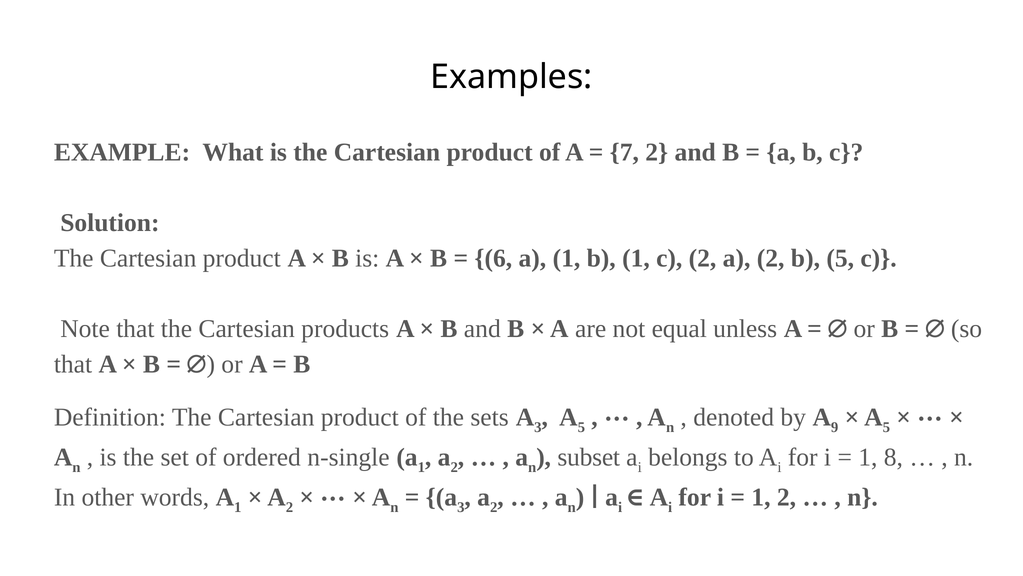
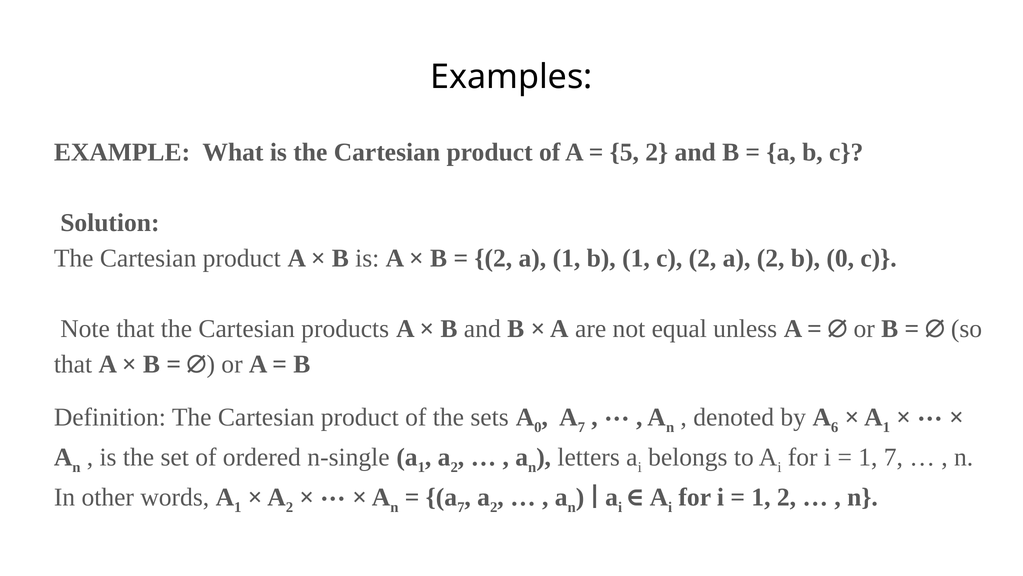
7: 7 -> 5
6 at (493, 258): 6 -> 2
b 5: 5 -> 0
sets A 3: 3 -> 0
5 at (581, 427): 5 -> 7
9: 9 -> 6
5 at (886, 427): 5 -> 1
subset: subset -> letters
1 8: 8 -> 7
3 at (461, 507): 3 -> 7
